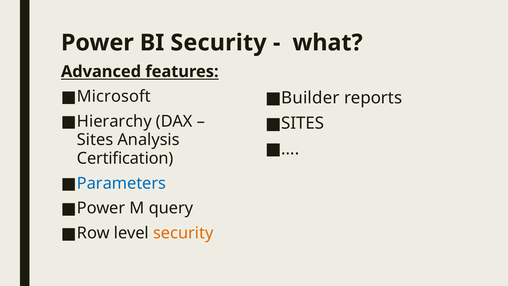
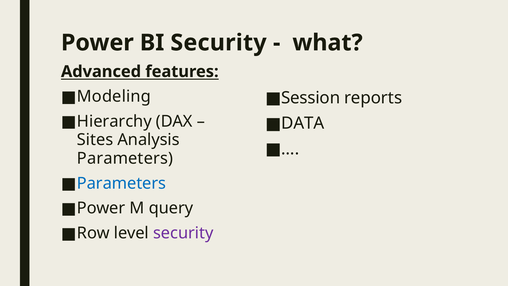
Microsoft: Microsoft -> Modeling
Builder: Builder -> Session
SITES at (303, 123): SITES -> DATA
Certification at (125, 158): Certification -> Parameters
security at (183, 233) colour: orange -> purple
